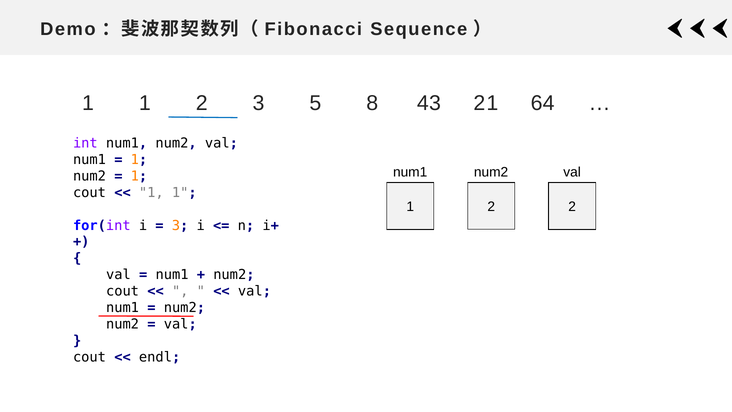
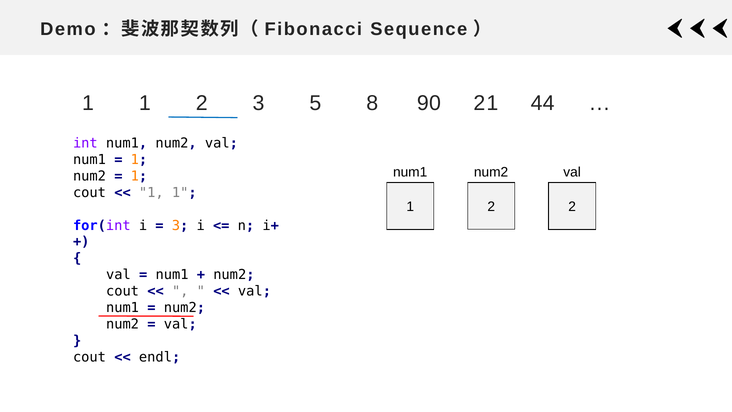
43: 43 -> 90
64: 64 -> 44
